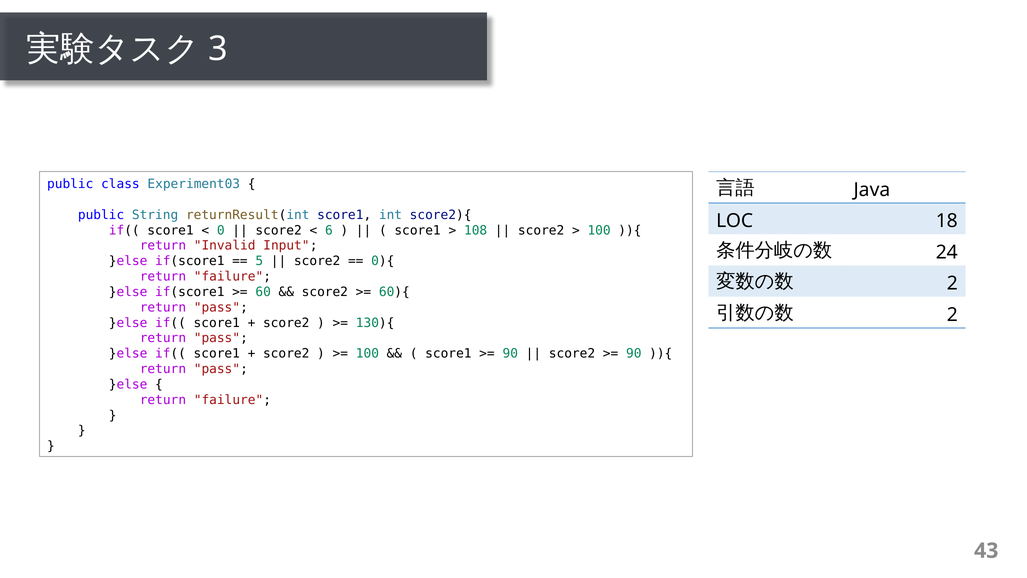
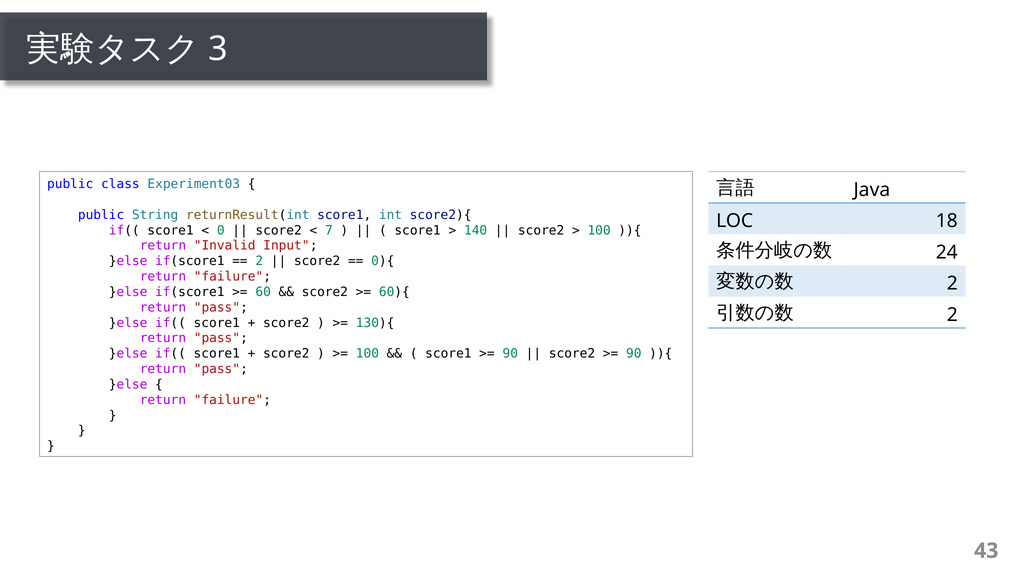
6: 6 -> 7
108: 108 -> 140
5 at (259, 261): 5 -> 2
